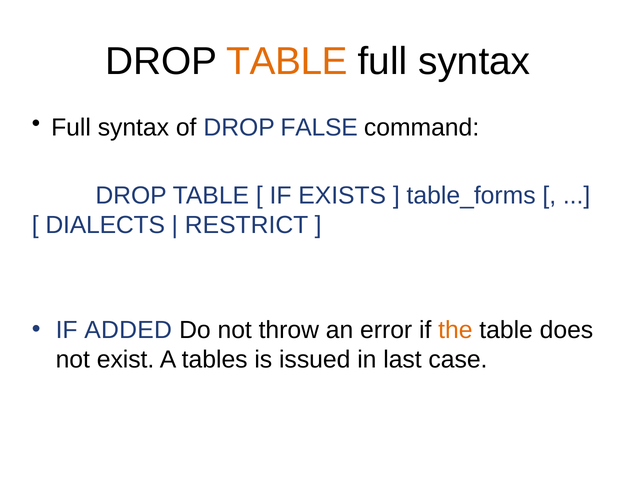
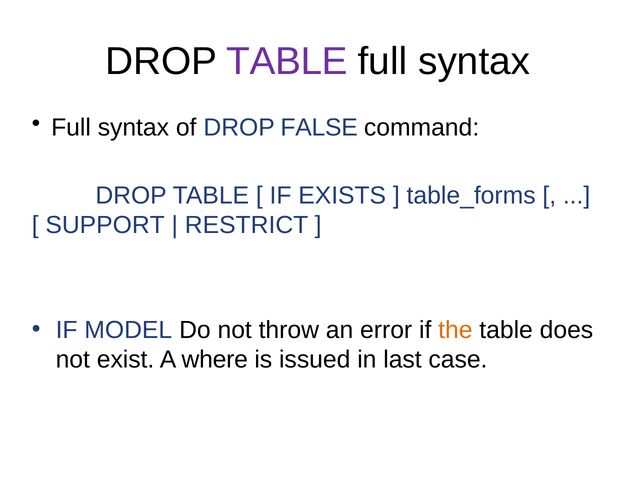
TABLE at (287, 62) colour: orange -> purple
DIALECTS: DIALECTS -> SUPPORT
ADDED: ADDED -> MODEL
tables: tables -> where
